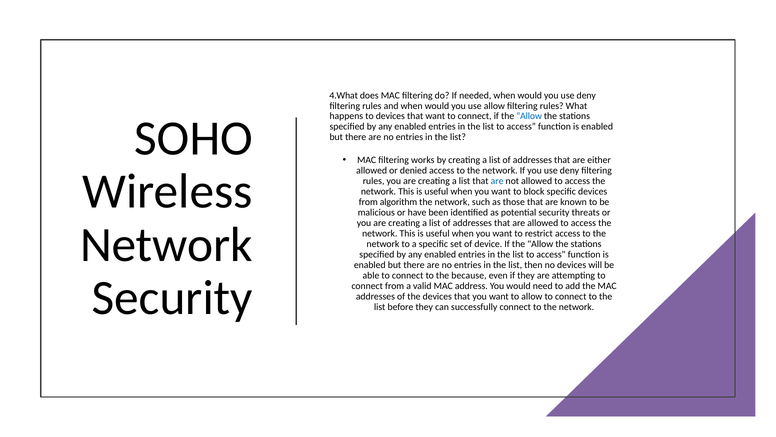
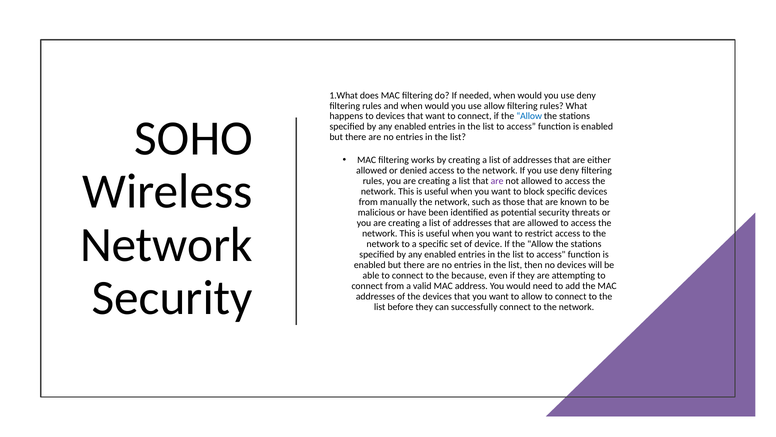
4.What: 4.What -> 1.What
are at (497, 181) colour: blue -> purple
algorithm: algorithm -> manually
